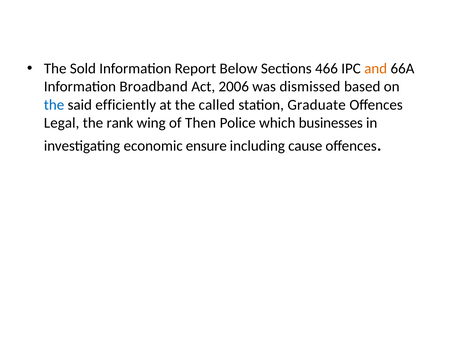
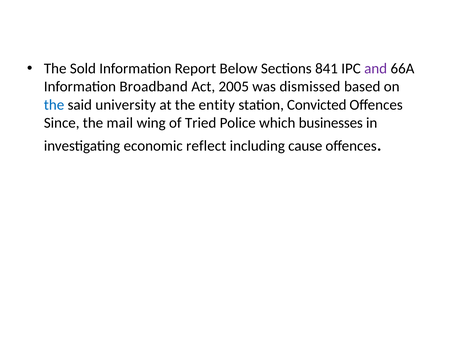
466: 466 -> 841
and colour: orange -> purple
2006: 2006 -> 2005
efficiently: efficiently -> university
called: called -> entity
Graduate: Graduate -> Convicted
Legal: Legal -> Since
rank: rank -> mail
Then: Then -> Tried
ensure: ensure -> reflect
